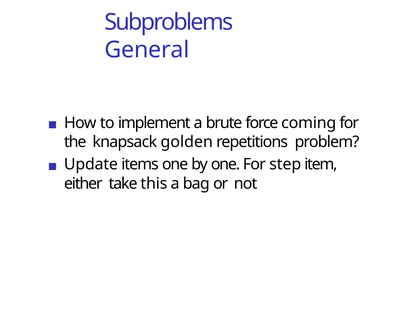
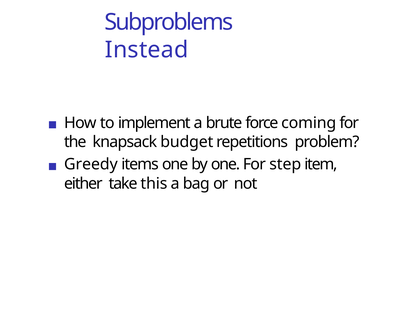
General: General -> Instead
golden: golden -> budget
Update: Update -> Greedy
